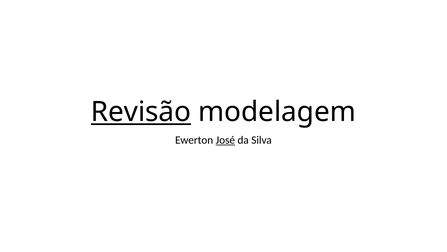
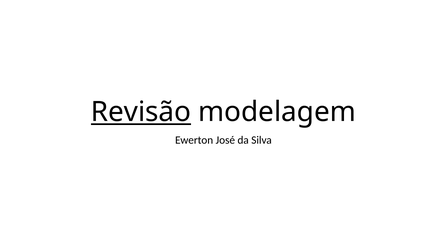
José underline: present -> none
